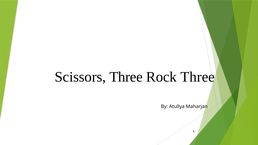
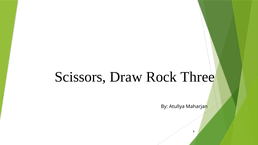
Scissors Three: Three -> Draw
